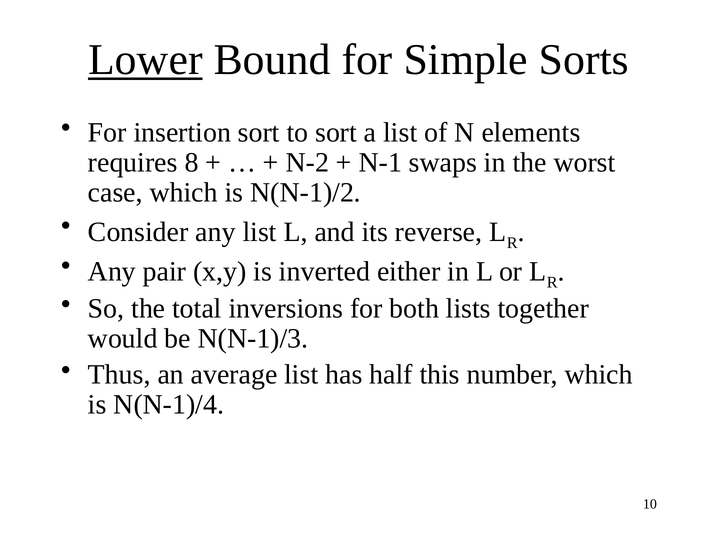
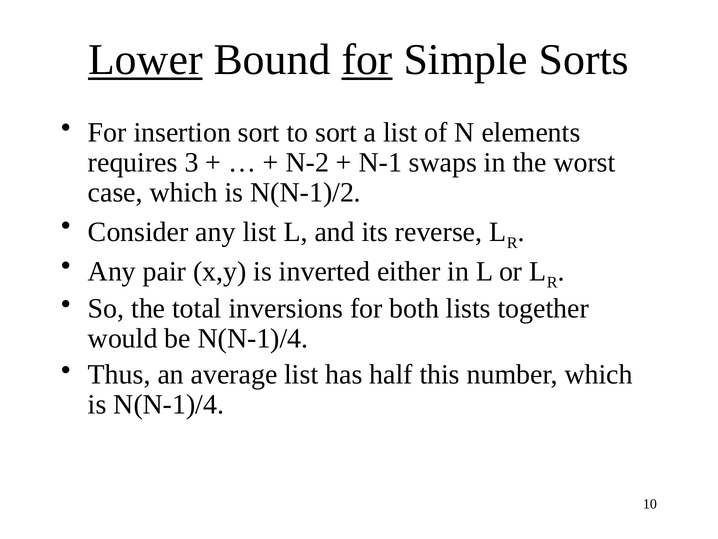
for at (367, 60) underline: none -> present
8: 8 -> 3
be N(N-1)/3: N(N-1)/3 -> N(N-1)/4
